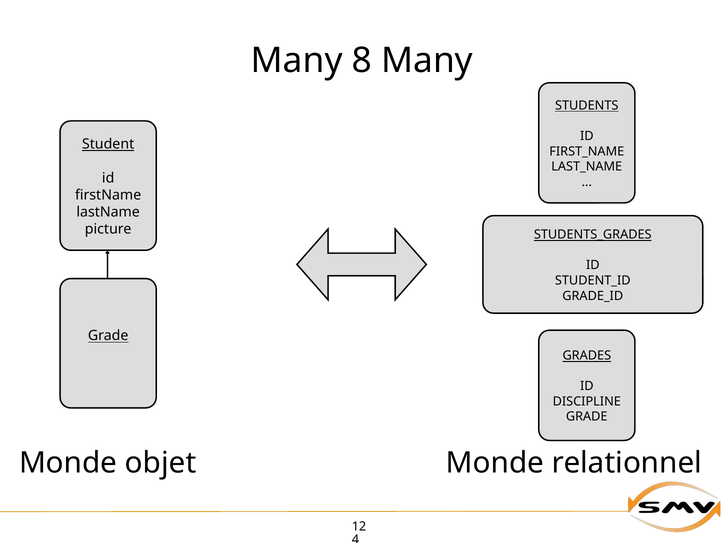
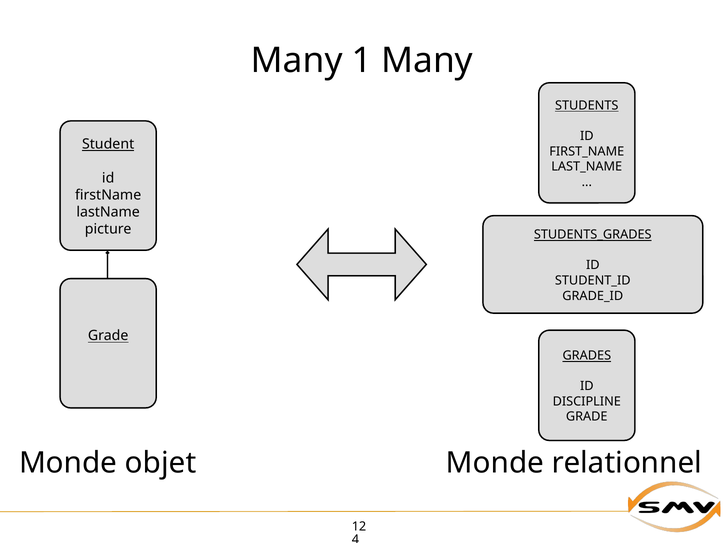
8: 8 -> 1
